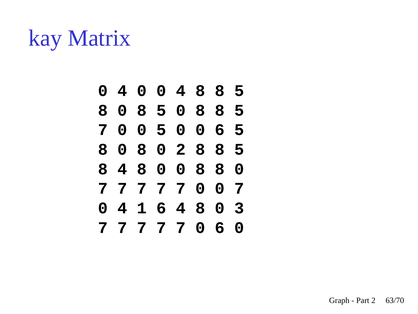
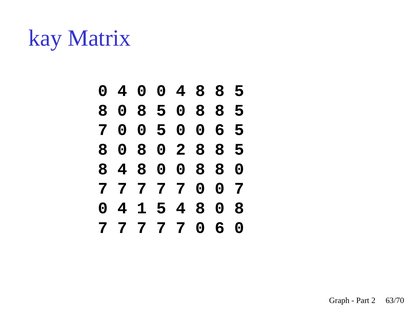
1 6: 6 -> 5
4 8 0 3: 3 -> 8
